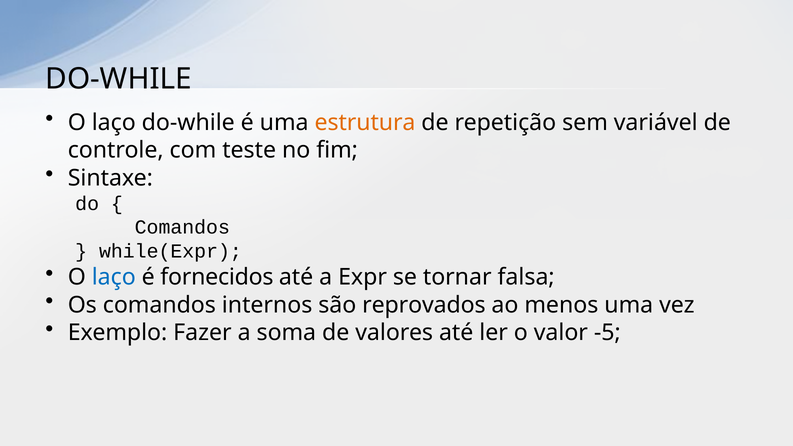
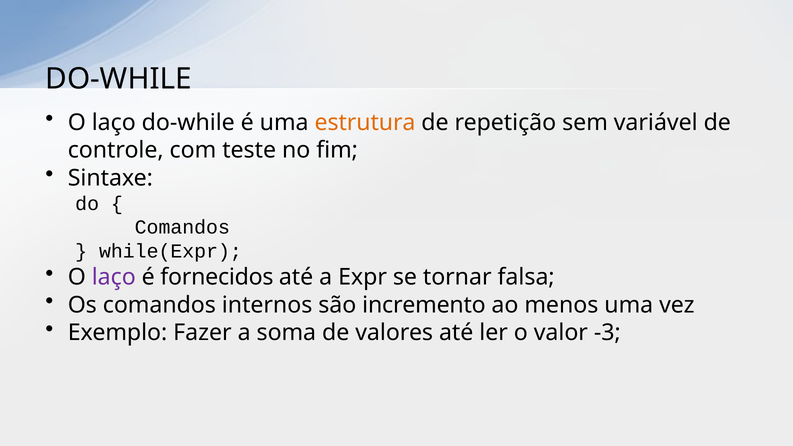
laço at (114, 277) colour: blue -> purple
reprovados: reprovados -> incremento
-5: -5 -> -3
